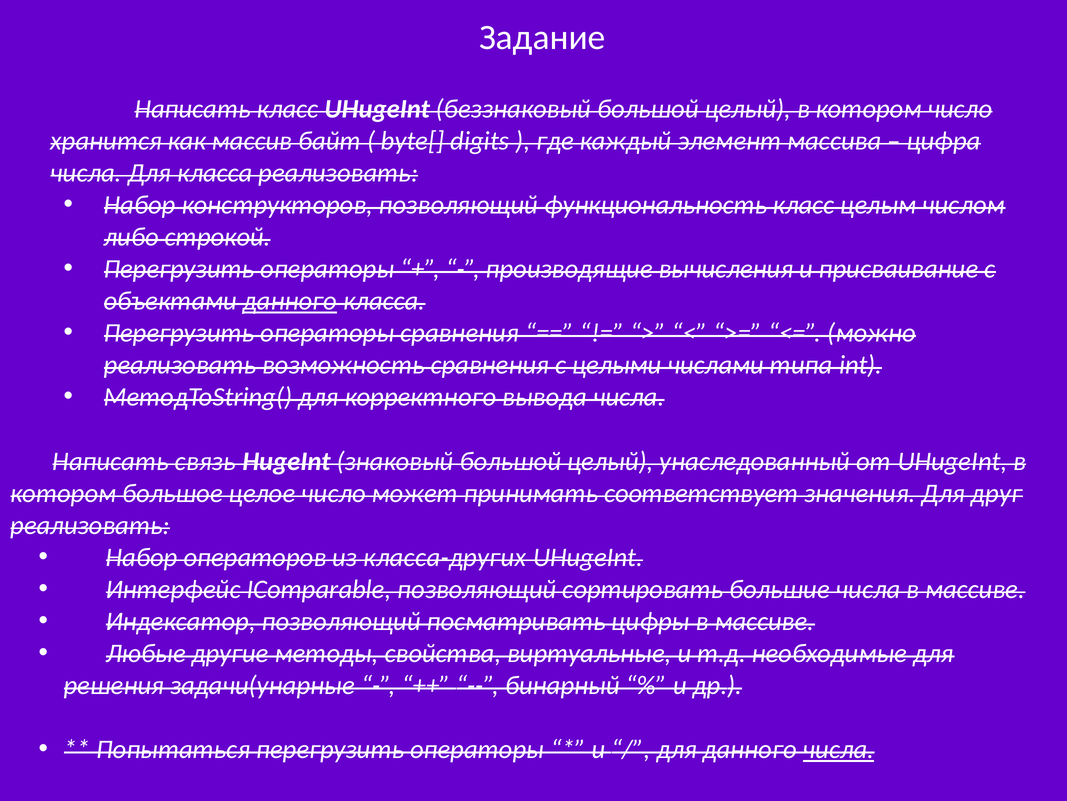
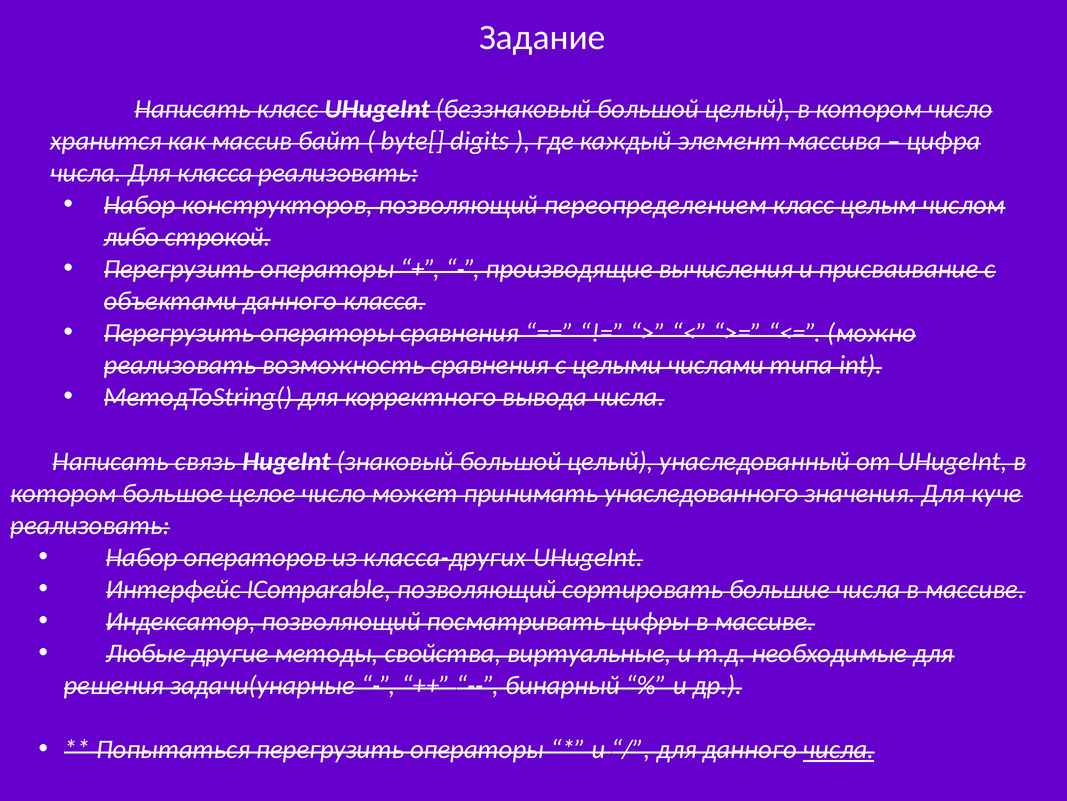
функциональность: функциональность -> переопределением
данного at (290, 301) underline: present -> none
соответствует: соответствует -> унаследованного
друг: друг -> куче
